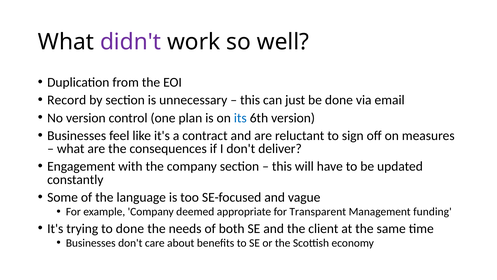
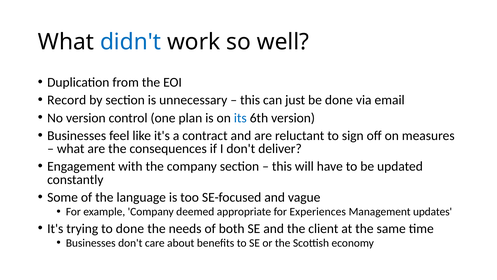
didn't colour: purple -> blue
Transparent: Transparent -> Experiences
funding: funding -> updates
